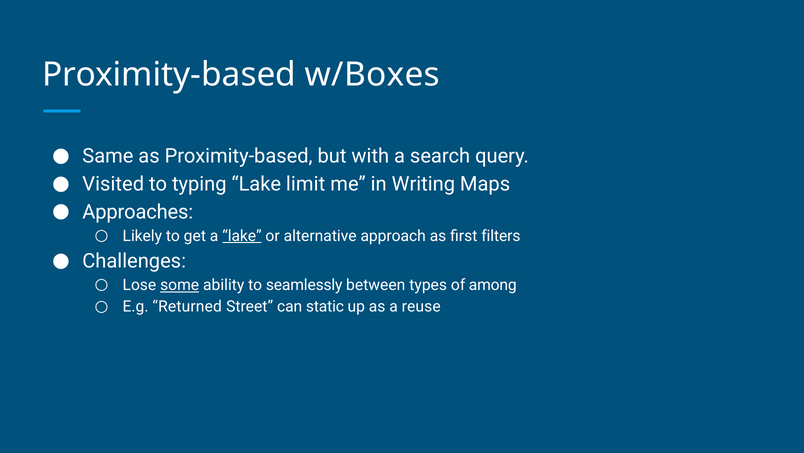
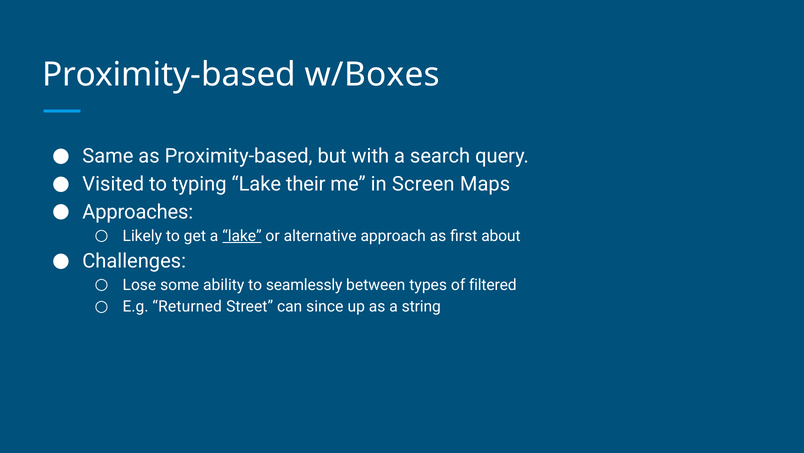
limit: limit -> their
Writing: Writing -> Screen
filters: filters -> about
some underline: present -> none
among: among -> filtered
static: static -> since
reuse: reuse -> string
